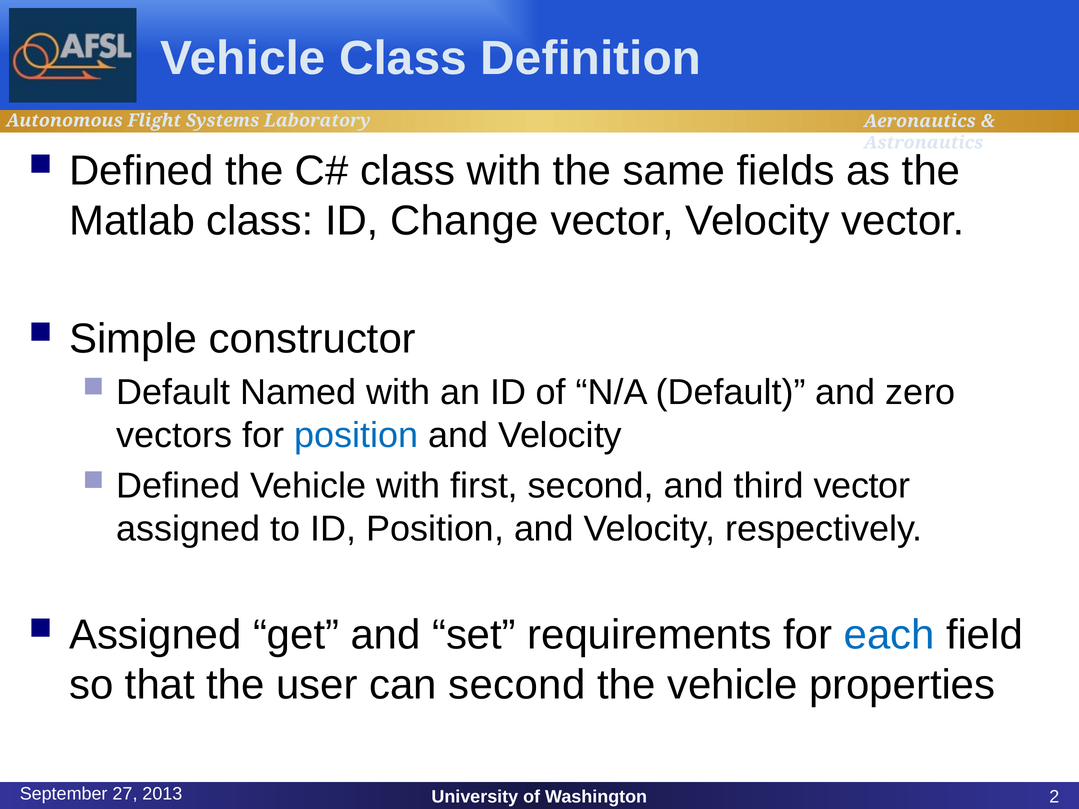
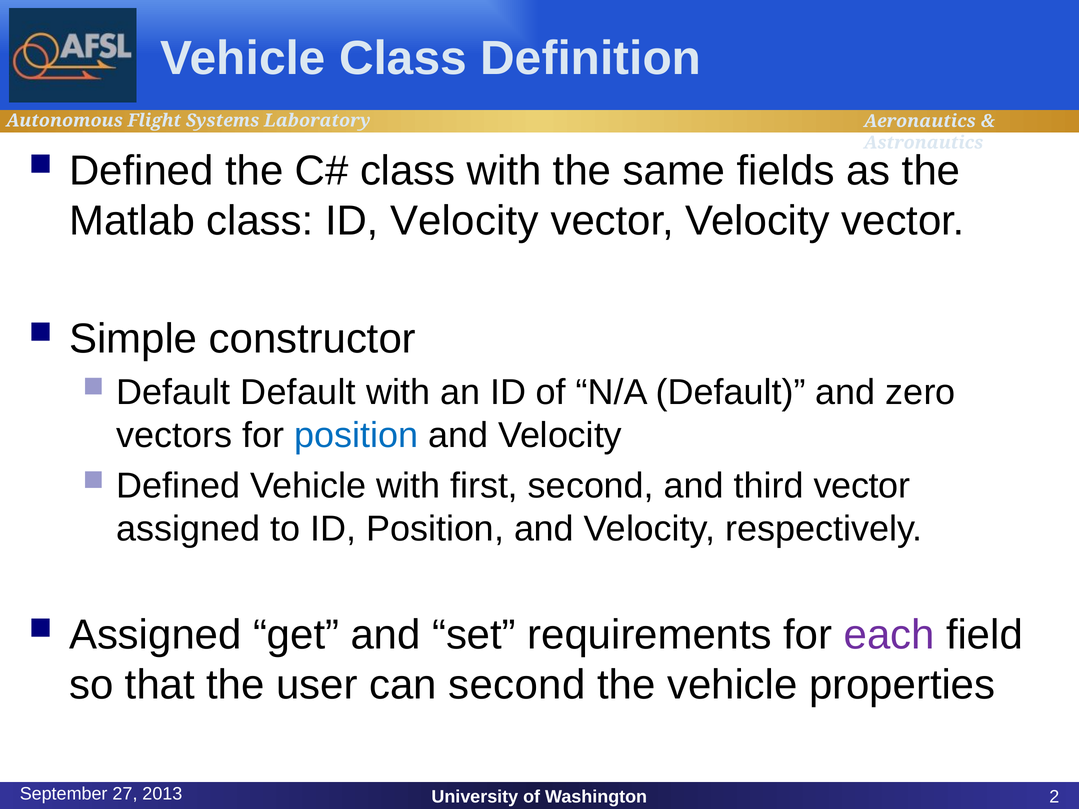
ID Change: Change -> Velocity
Default Named: Named -> Default
each colour: blue -> purple
